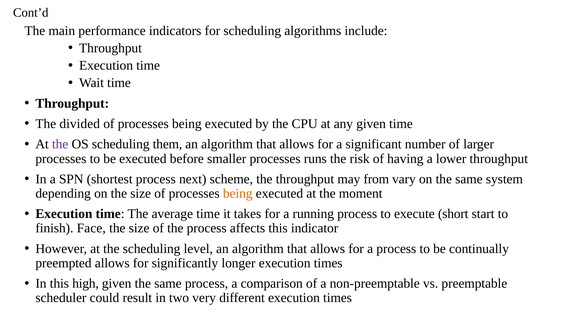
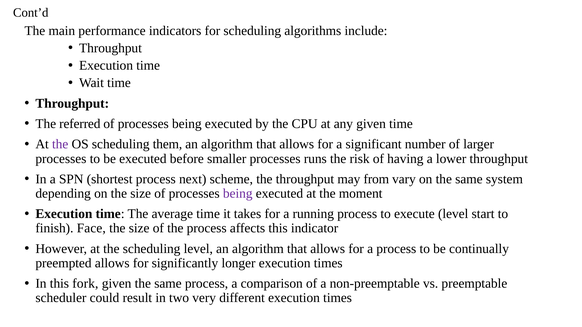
divided: divided -> referred
being at (238, 194) colour: orange -> purple
execute short: short -> level
high: high -> fork
